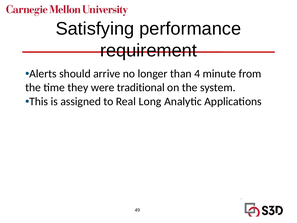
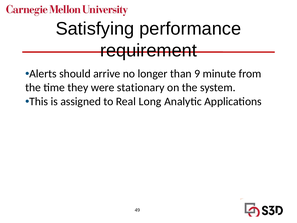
4: 4 -> 9
traditional: traditional -> stationary
